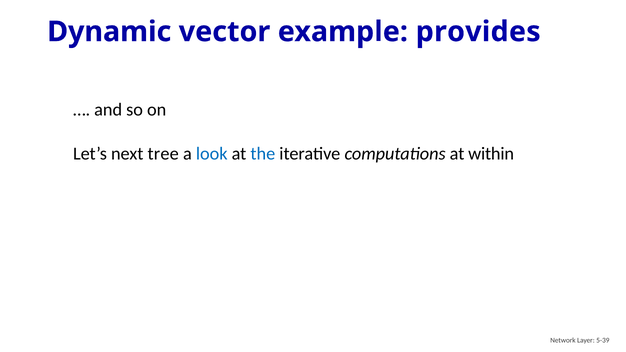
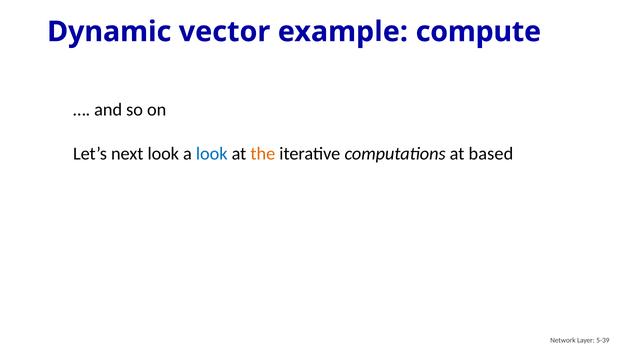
provides: provides -> compute
next tree: tree -> look
the colour: blue -> orange
within: within -> based
